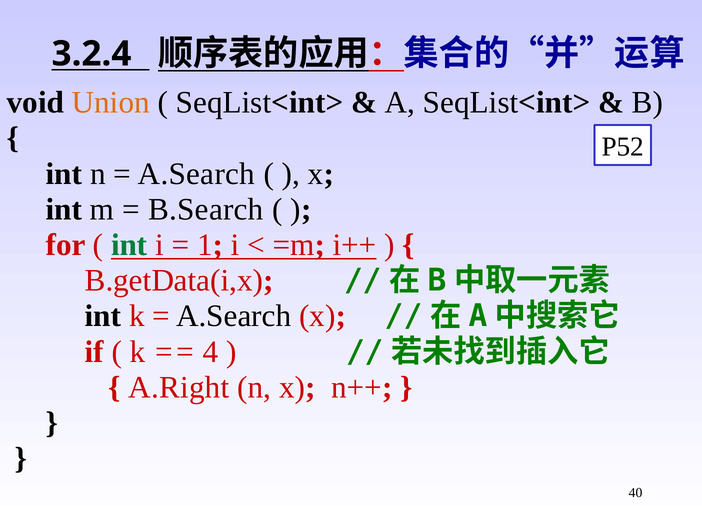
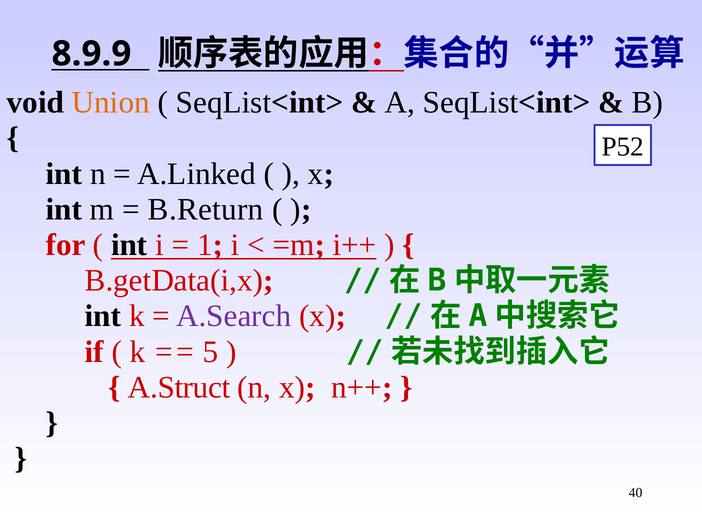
3.2.4: 3.2.4 -> 8.9.9
A.Search at (196, 174): A.Search -> A.Linked
B.Search: B.Search -> B.Return
int at (129, 245) colour: green -> black
A.Search at (234, 316) colour: black -> purple
4: 4 -> 5
A.Right: A.Right -> A.Struct
